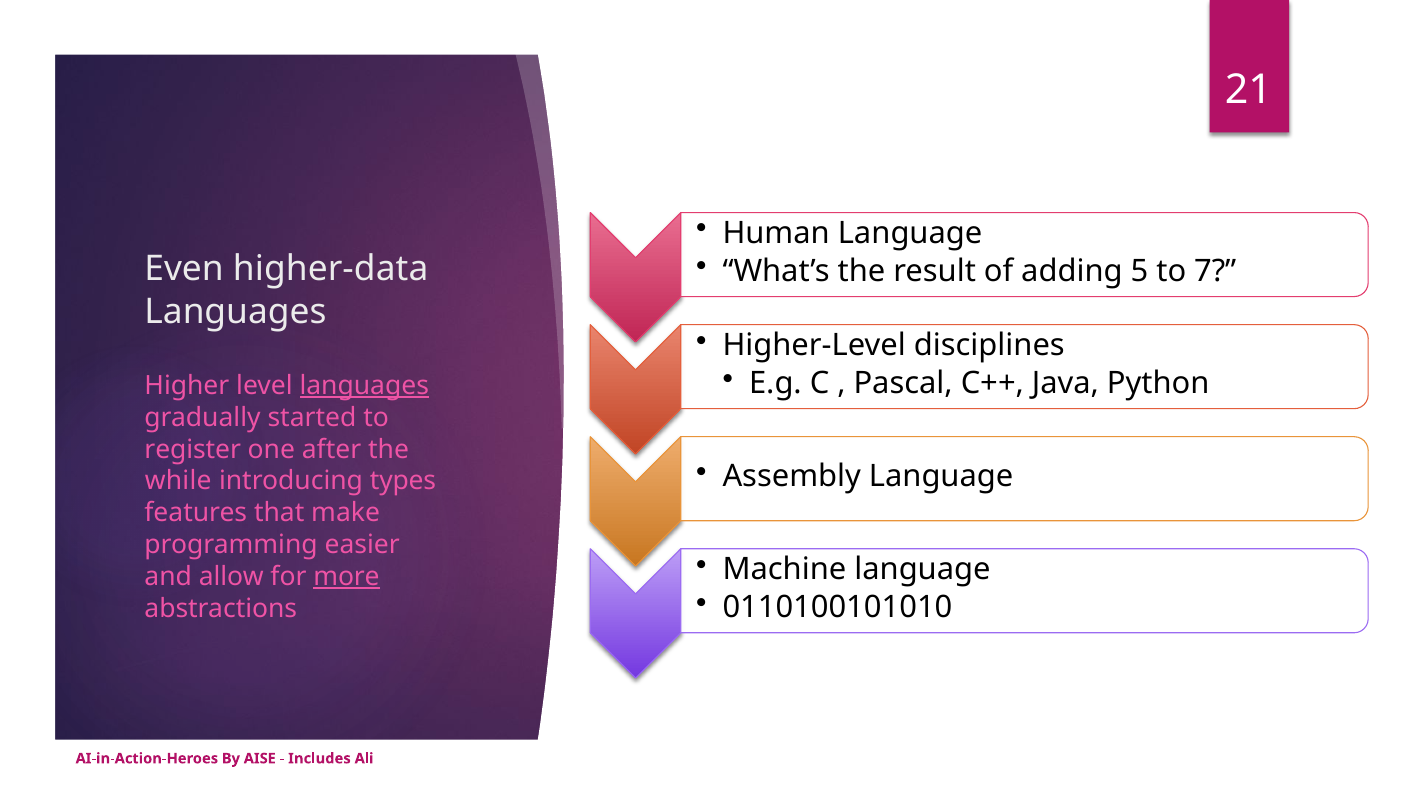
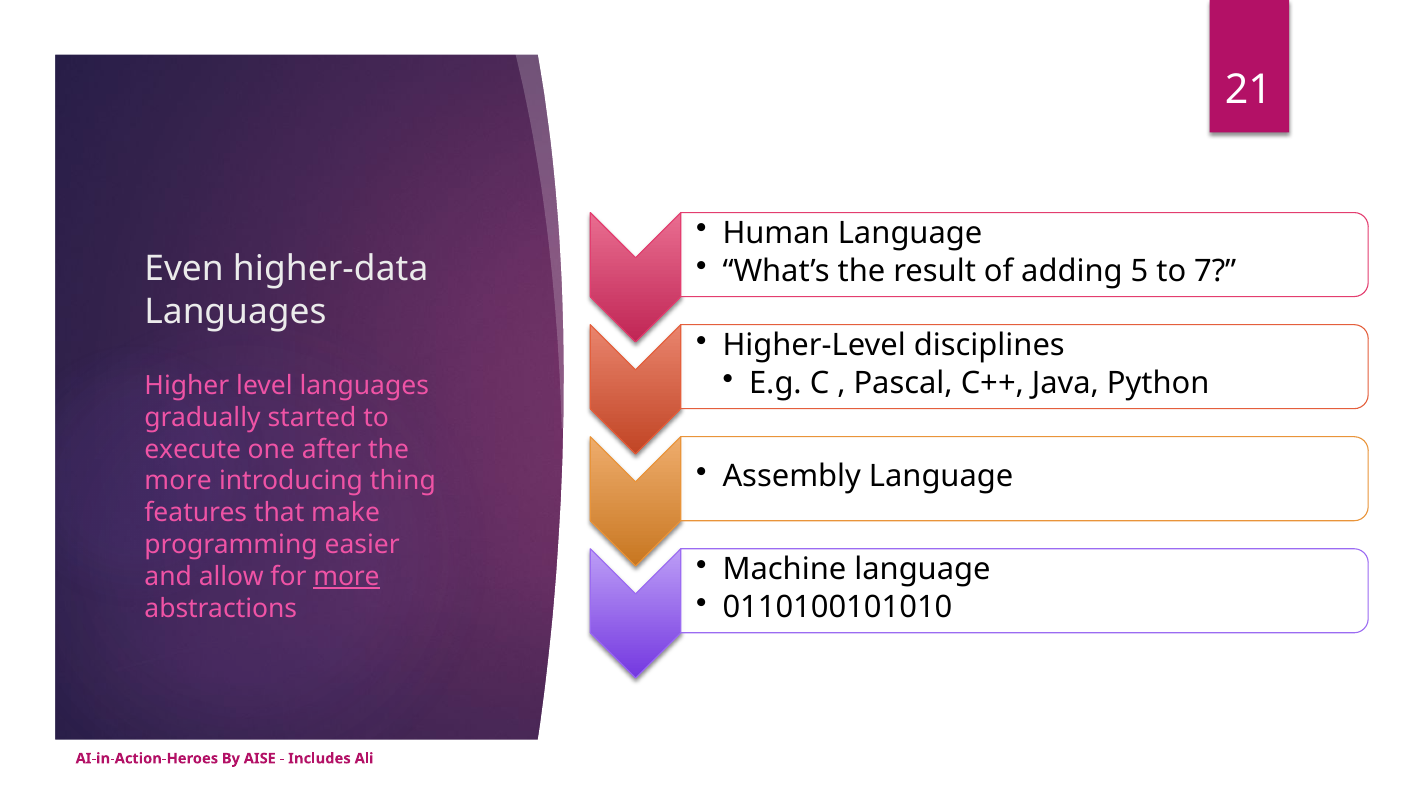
languages at (364, 386) underline: present -> none
register: register -> execute
while at (178, 481): while -> more
types: types -> thing
